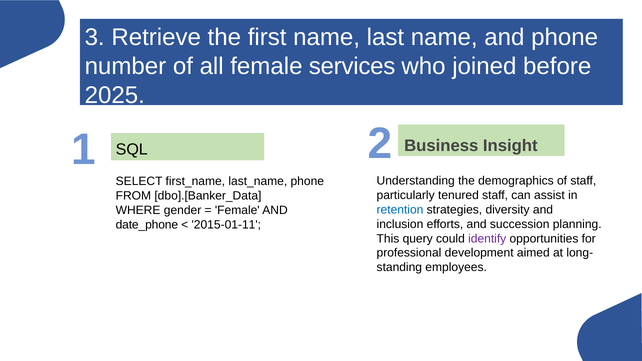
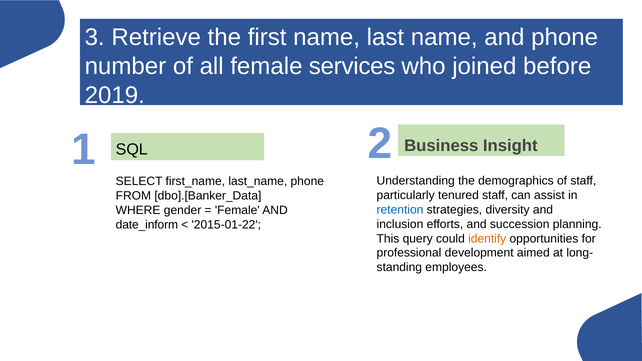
2025: 2025 -> 2019
date_phone: date_phone -> date_inform
2015-01-11: 2015-01-11 -> 2015-01-22
identify colour: purple -> orange
